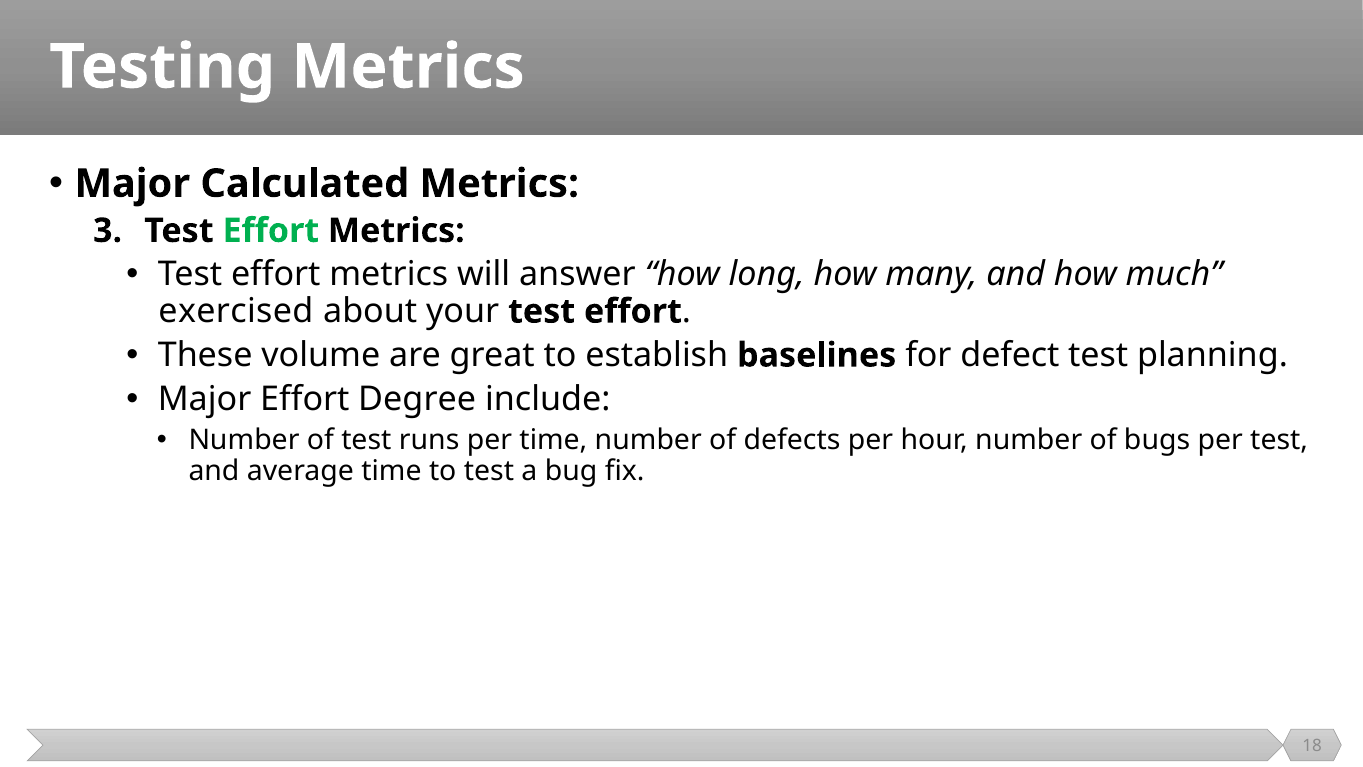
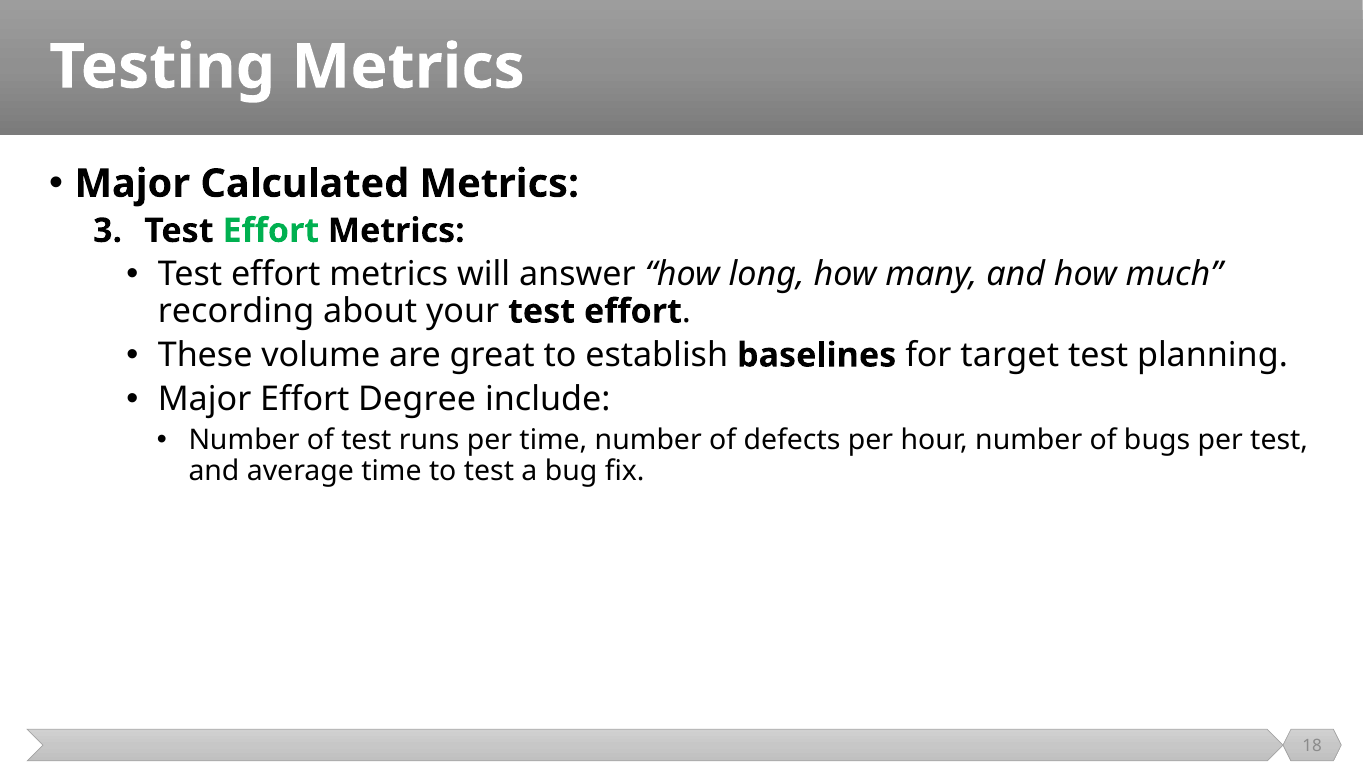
exercised: exercised -> recording
defect: defect -> target
